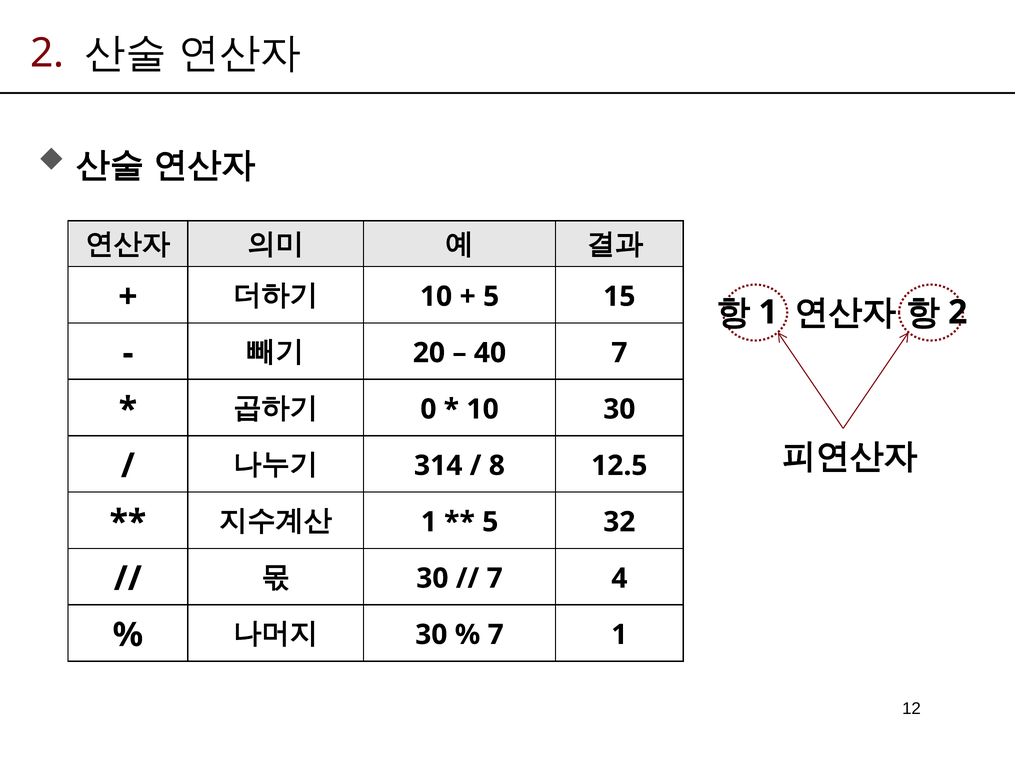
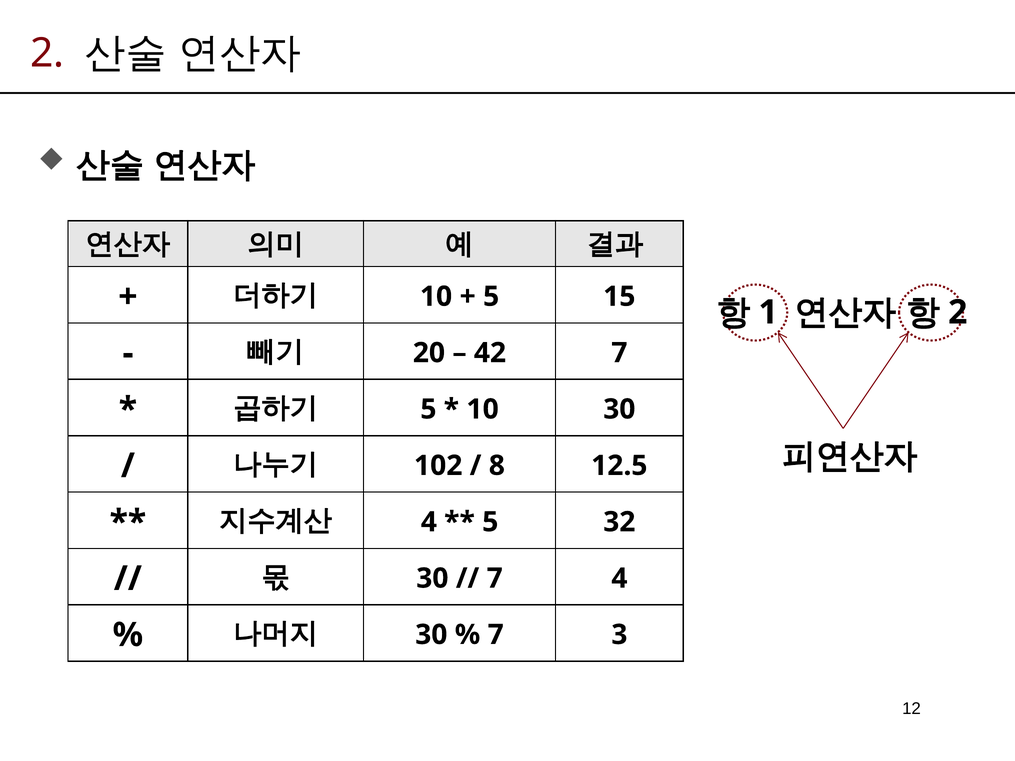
40: 40 -> 42
0 at (428, 409): 0 -> 5
314: 314 -> 102
1 at (429, 522): 1 -> 4
7 1: 1 -> 3
